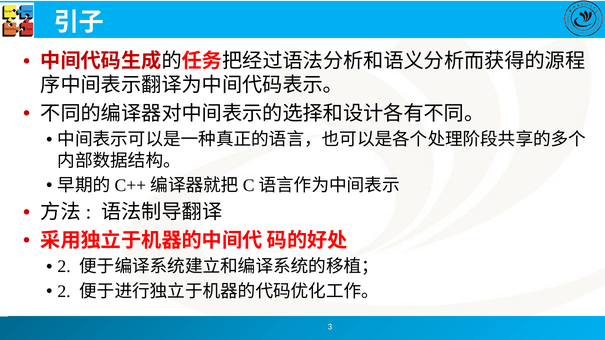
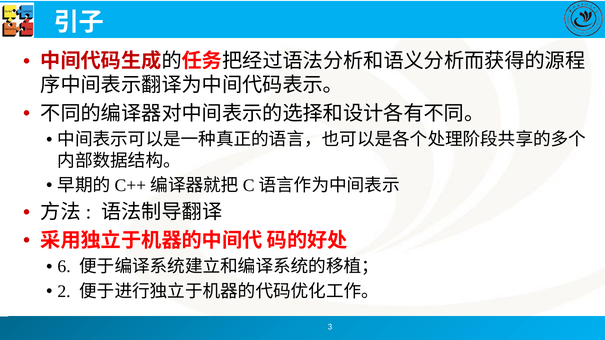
2 at (64, 267): 2 -> 6
